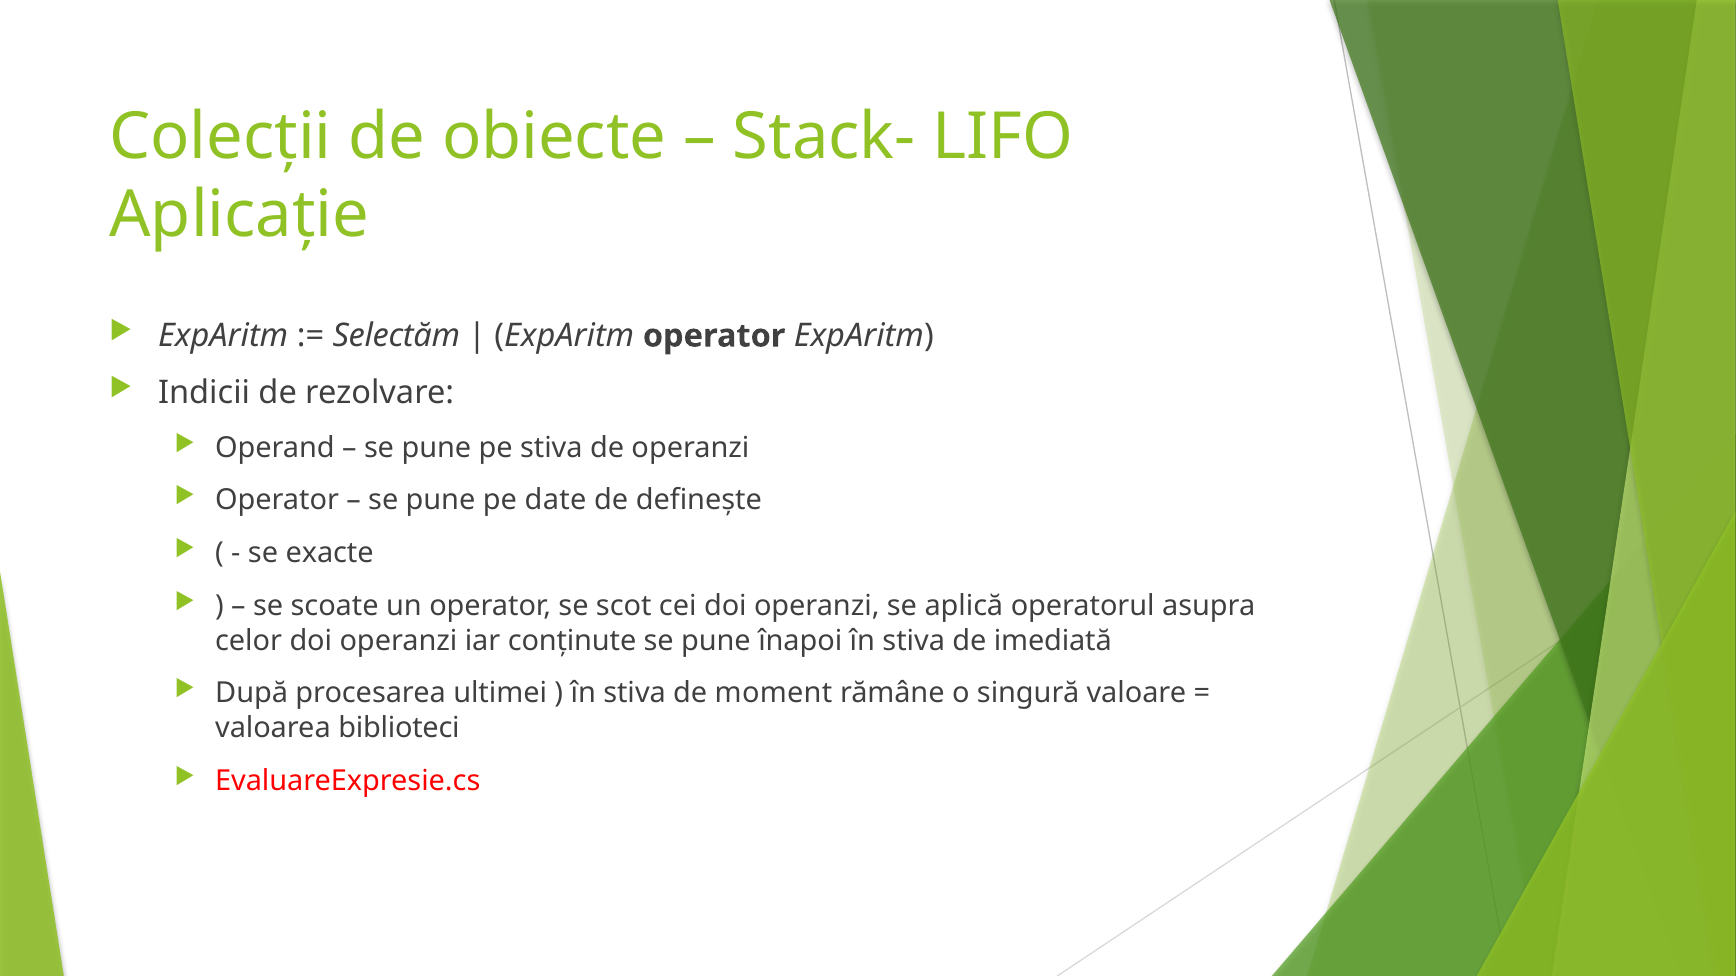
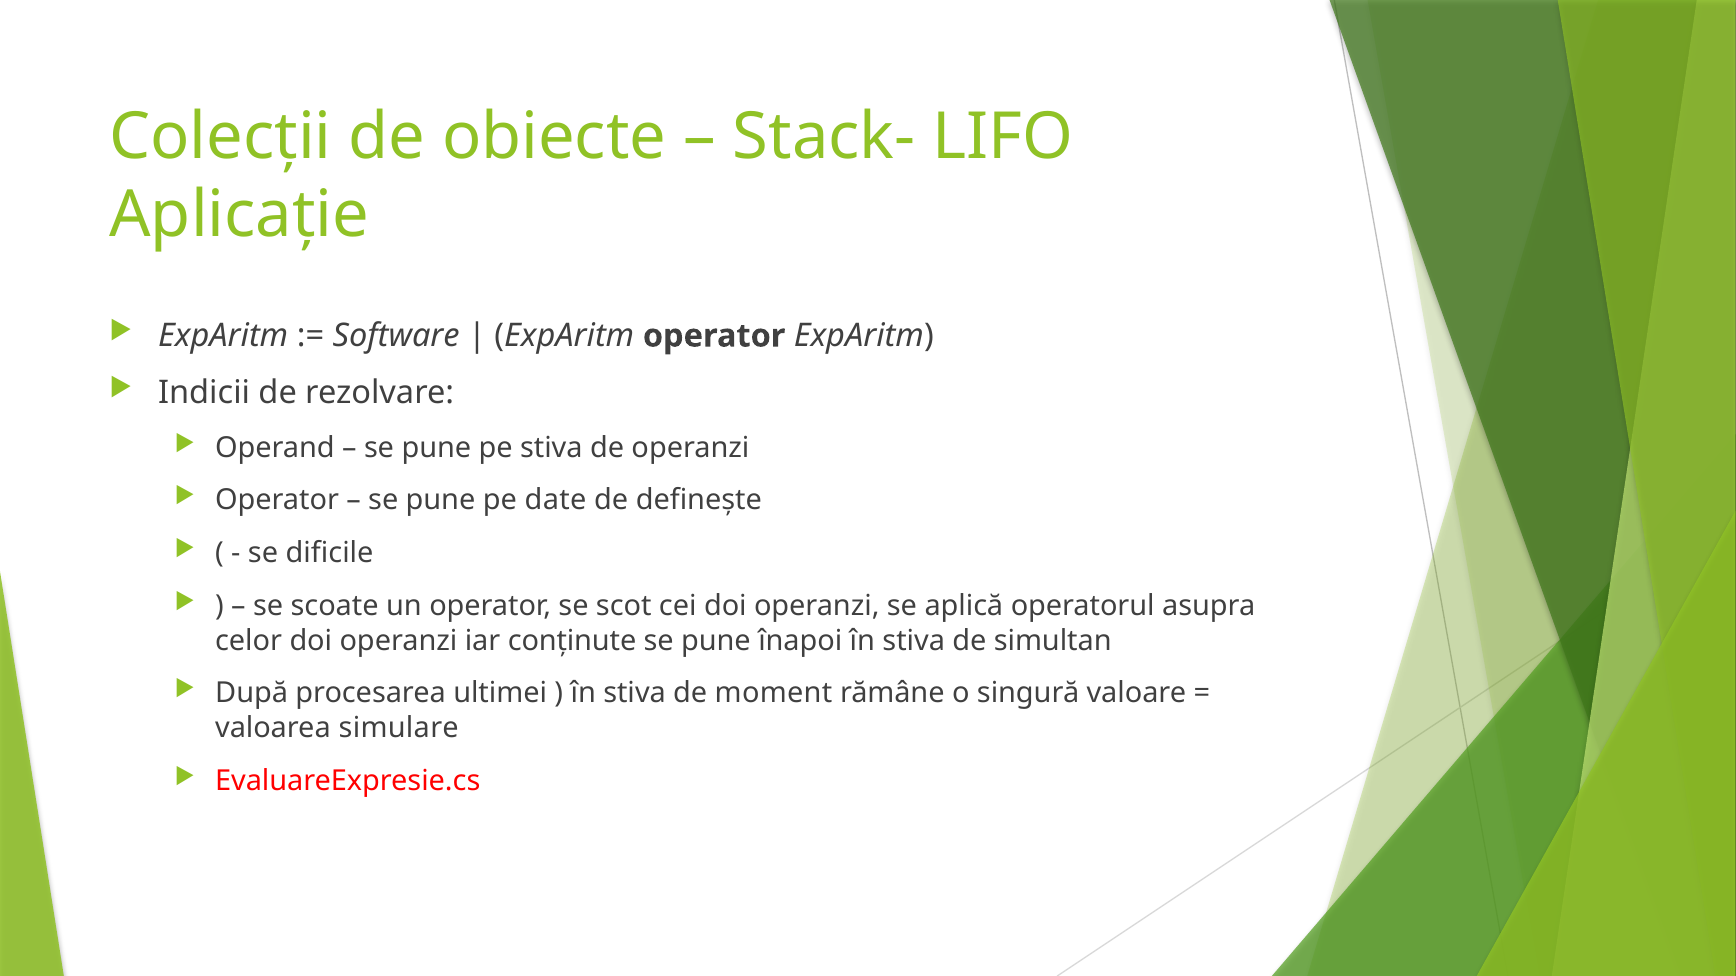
Selectăm: Selectăm -> Software
exacte: exacte -> dificile
imediată: imediată -> simultan
biblioteci: biblioteci -> simulare
